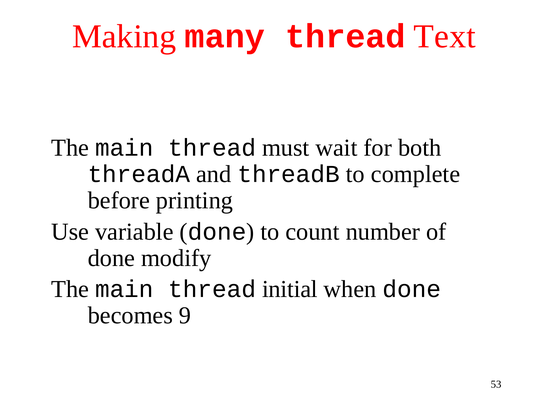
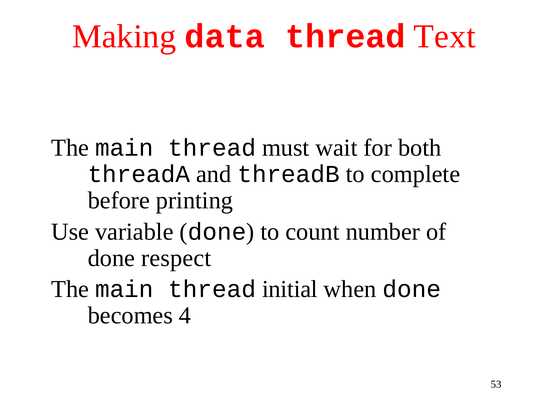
many: many -> data
modify: modify -> respect
9: 9 -> 4
